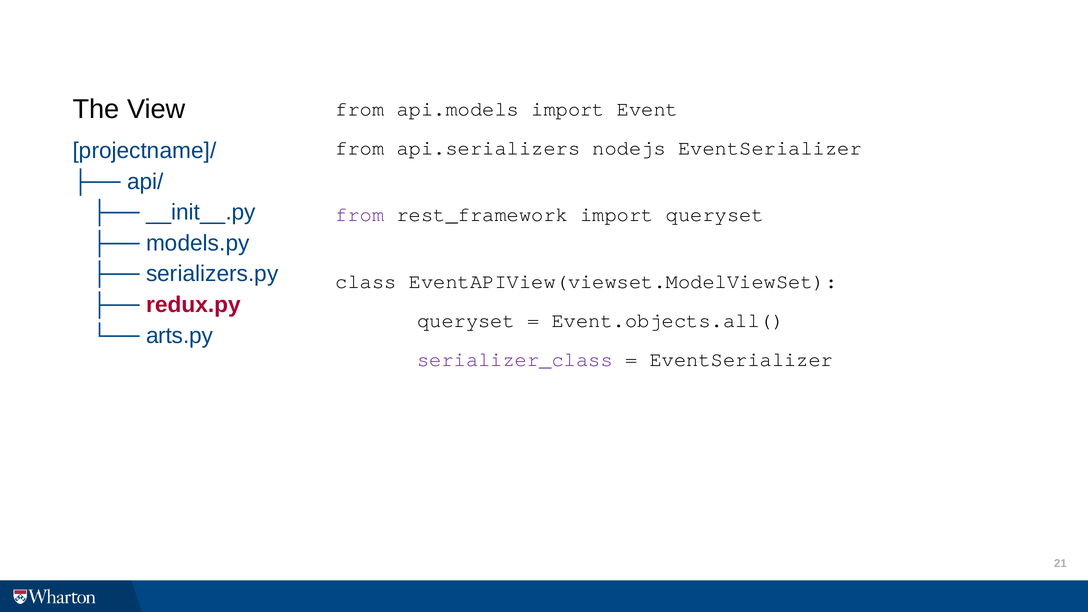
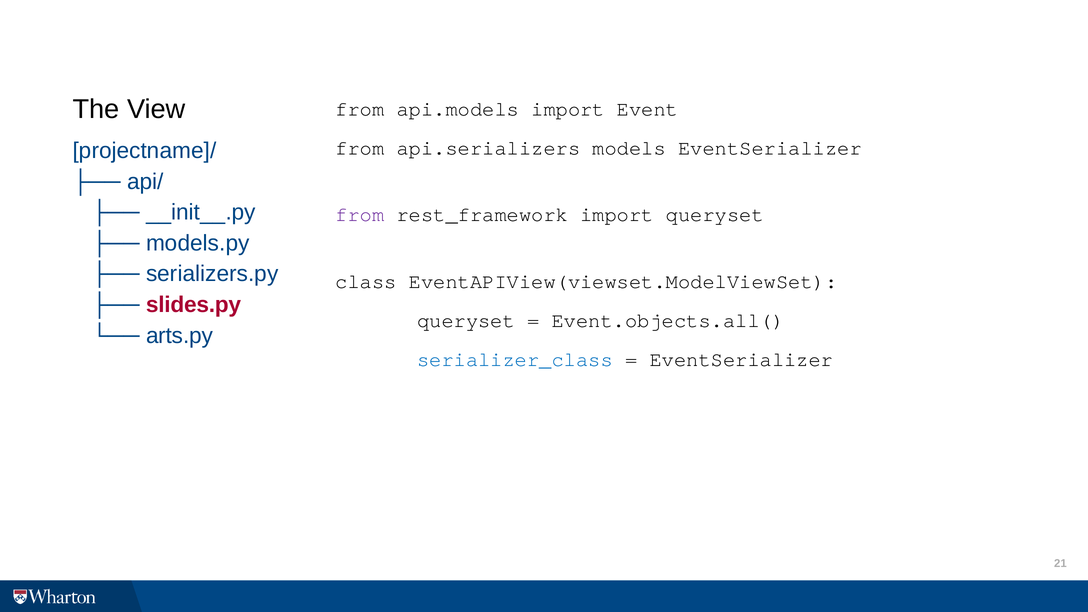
nodejs: nodejs -> models
redux.py: redux.py -> slides.py
serializer_class colour: purple -> blue
